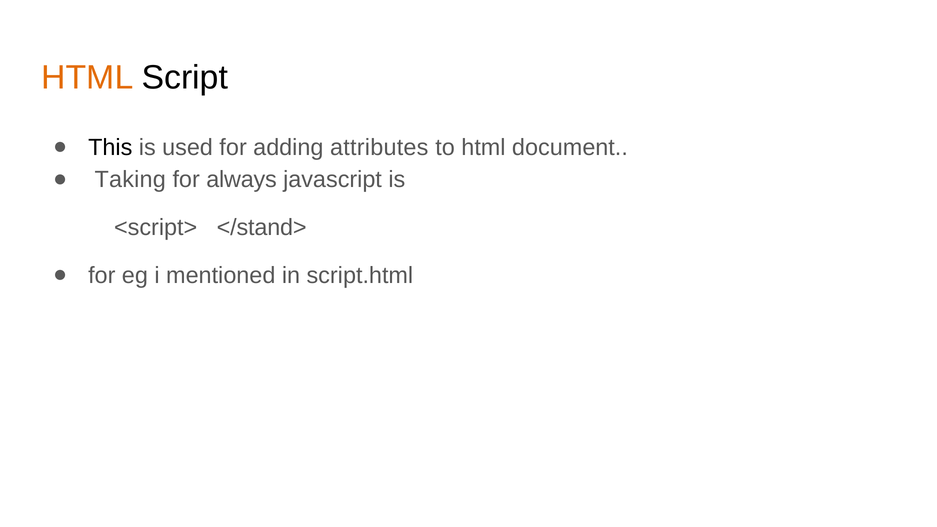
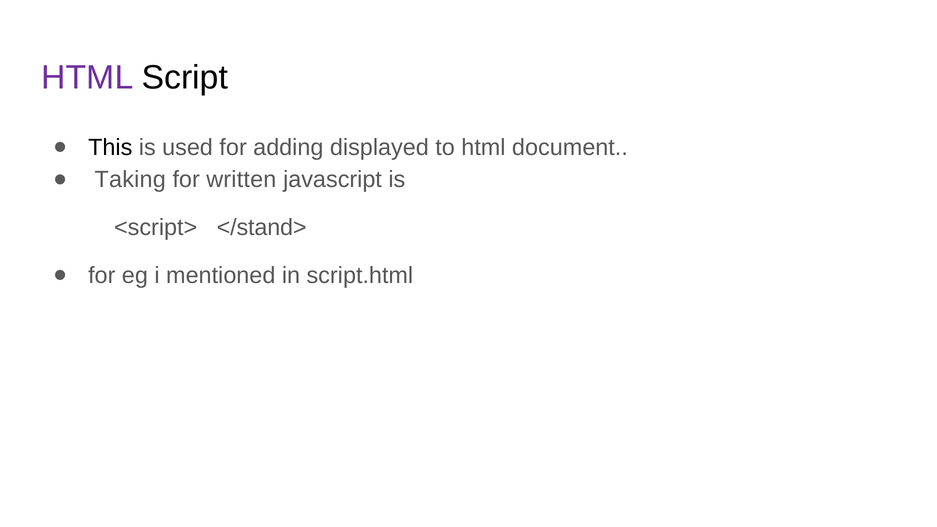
HTML at (87, 78) colour: orange -> purple
attributes: attributes -> displayed
always: always -> written
